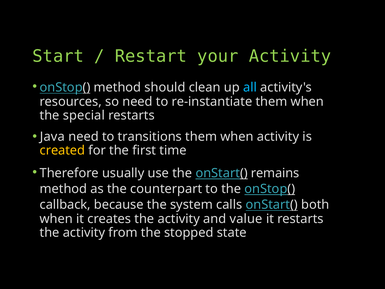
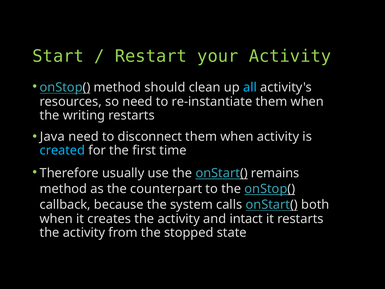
special: special -> writing
transitions: transitions -> disconnect
created colour: yellow -> light blue
value: value -> intact
